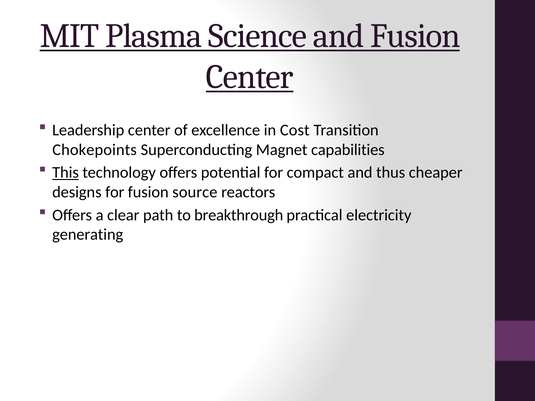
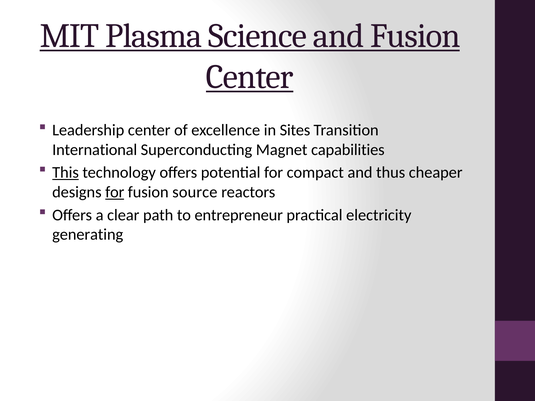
Cost: Cost -> Sites
Chokepoints: Chokepoints -> International
for at (115, 192) underline: none -> present
breakthrough: breakthrough -> entrepreneur
